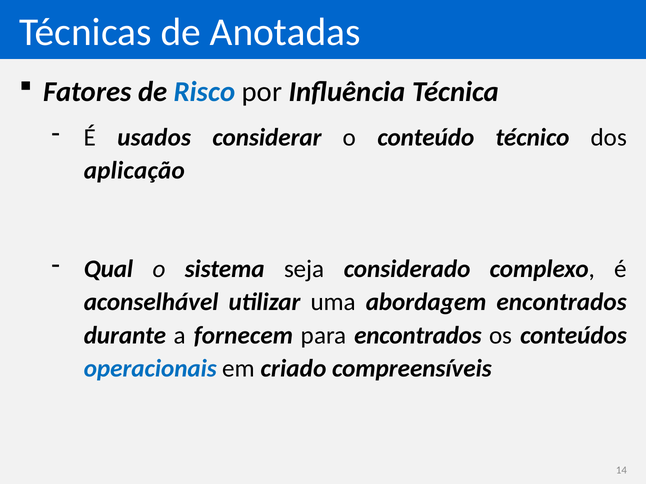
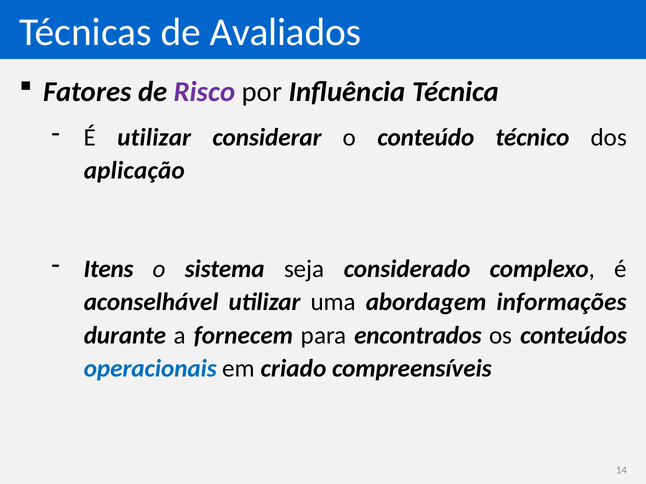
Anotadas: Anotadas -> Avaliados
Risco colour: blue -> purple
É usados: usados -> utilizar
Qual: Qual -> Itens
abordagem encontrados: encontrados -> informações
